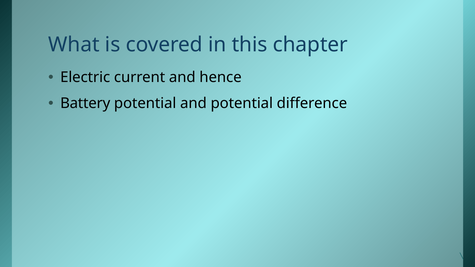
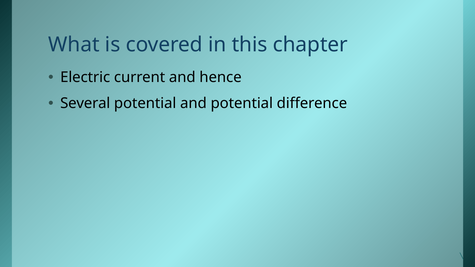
Battery: Battery -> Several
